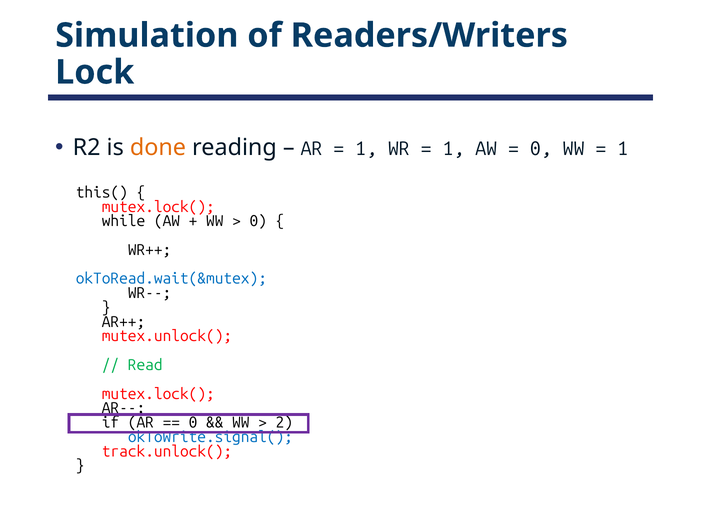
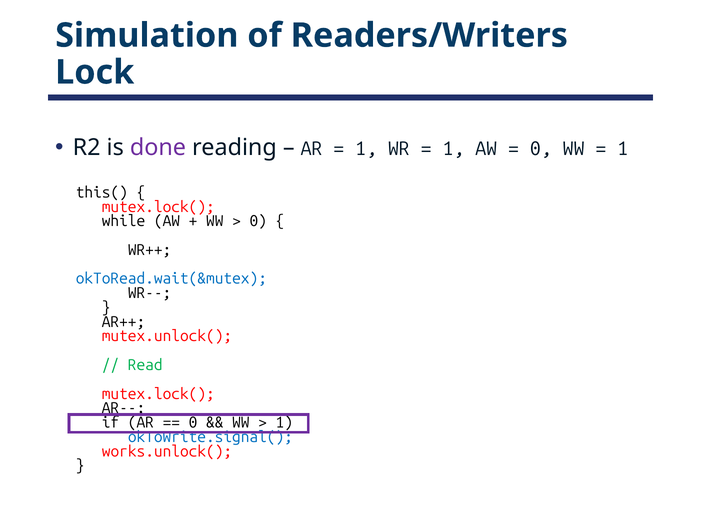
done colour: orange -> purple
2 at (284, 422): 2 -> 1
track.unlock(: track.unlock( -> works.unlock(
